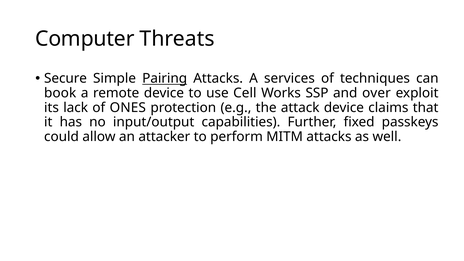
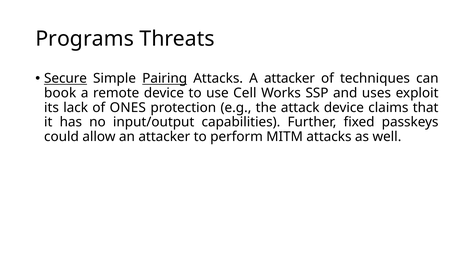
Computer: Computer -> Programs
Secure underline: none -> present
A services: services -> attacker
over: over -> uses
